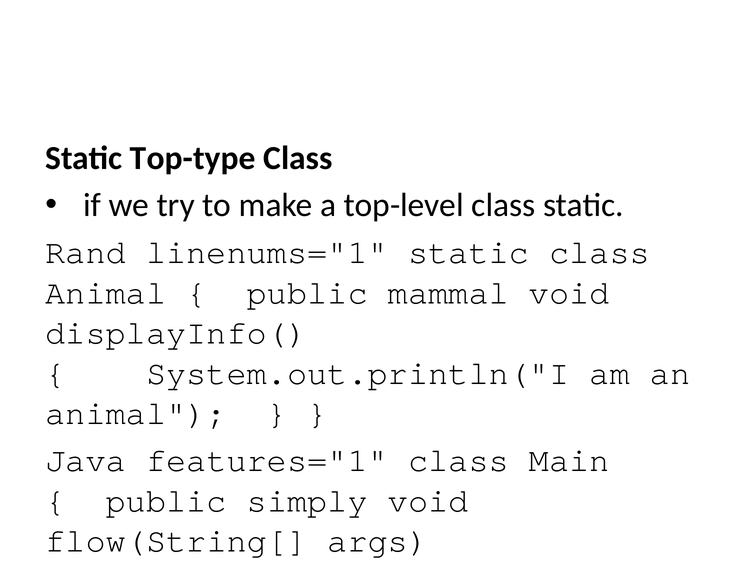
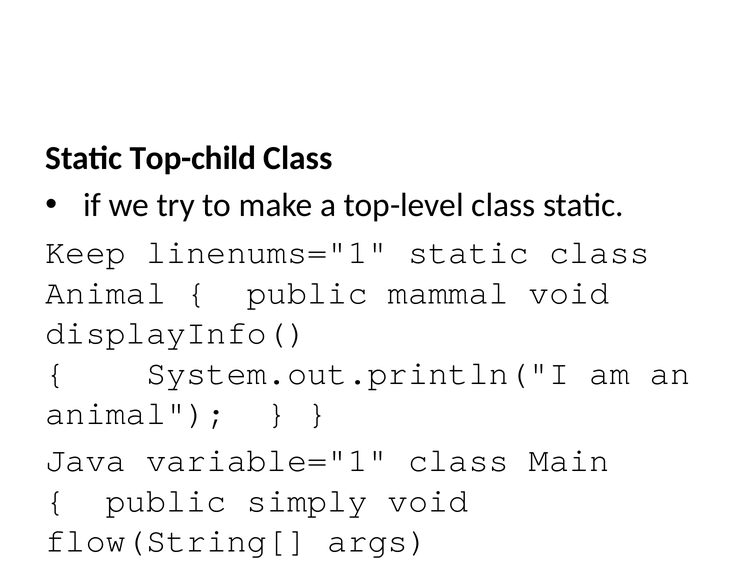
Top-type: Top-type -> Top-child
Rand: Rand -> Keep
features="1: features="1 -> variable="1
